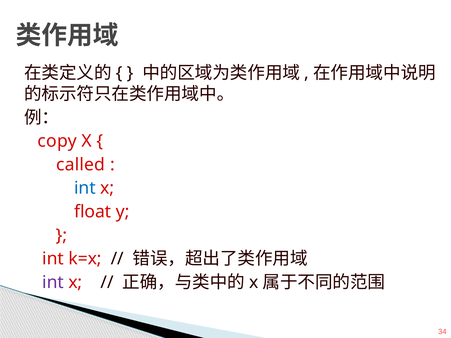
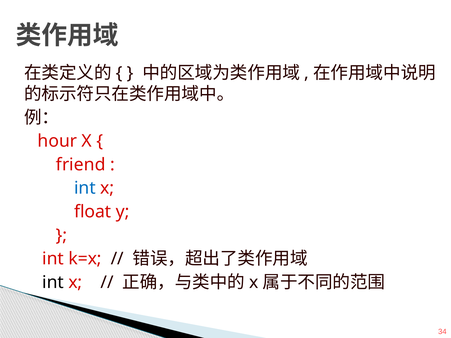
copy: copy -> hour
called: called -> friend
int at (53, 283) colour: purple -> black
